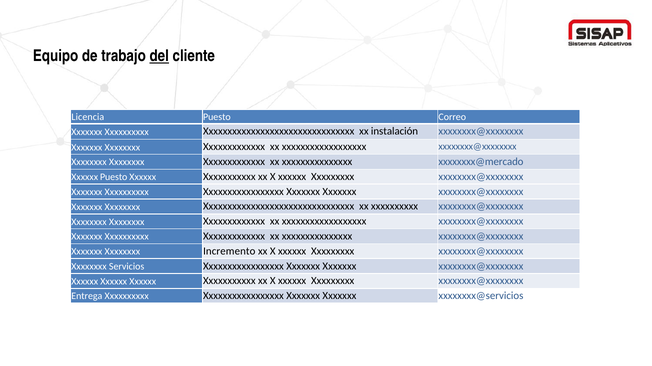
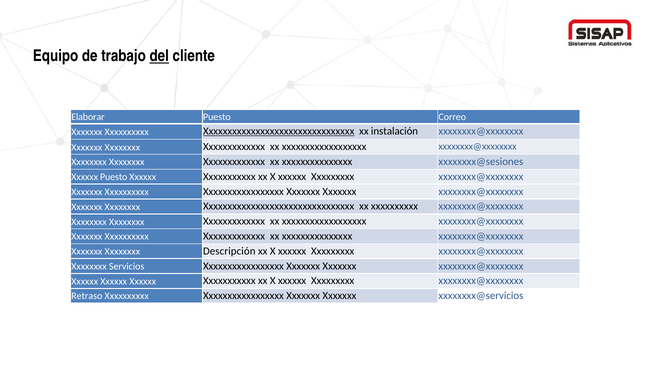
Licencia: Licencia -> Elaborar
Xxxxxxxxxxxxxxxxxxxxxxxxxxxxxxxx at (279, 131) underline: none -> present
xxxxxxxx@mercado: xxxxxxxx@mercado -> xxxxxxxx@sesiones
Incremento: Incremento -> Descripción
Entrega: Entrega -> Retraso
